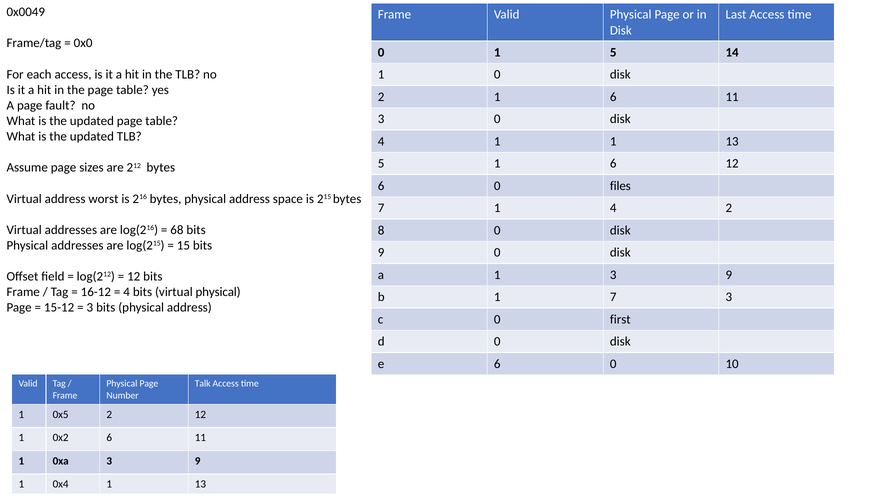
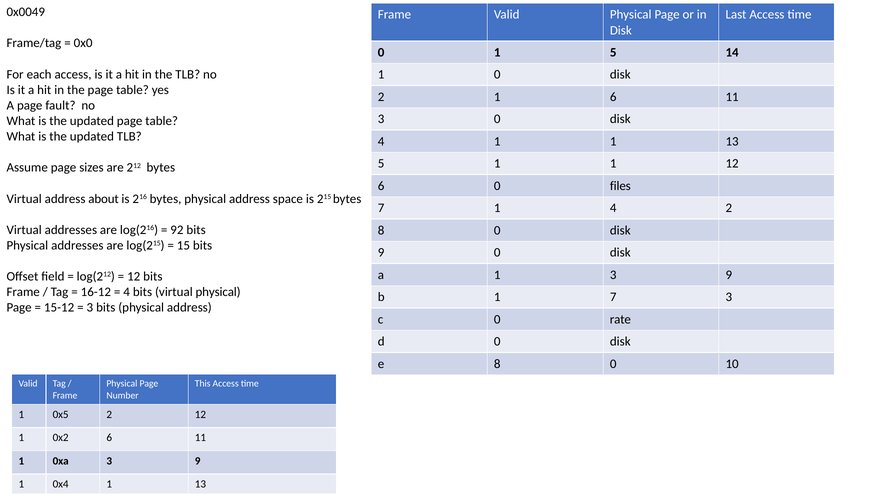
5 1 6: 6 -> 1
worst: worst -> about
68: 68 -> 92
first: first -> rate
e 6: 6 -> 8
Talk: Talk -> This
